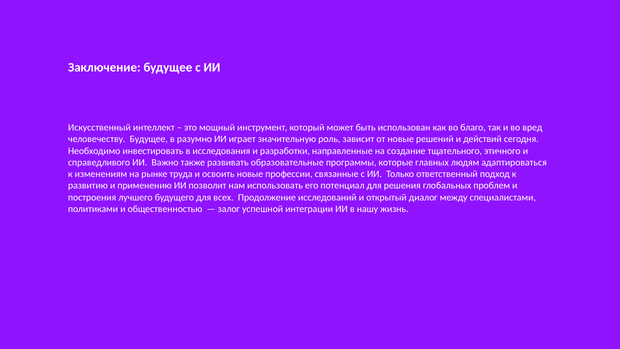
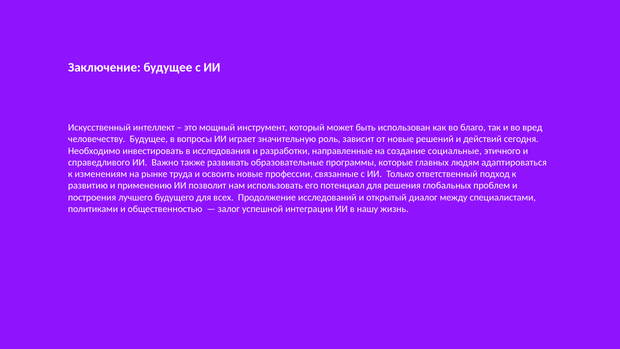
разумно: разумно -> вопросы
тщательного: тщательного -> социальные
